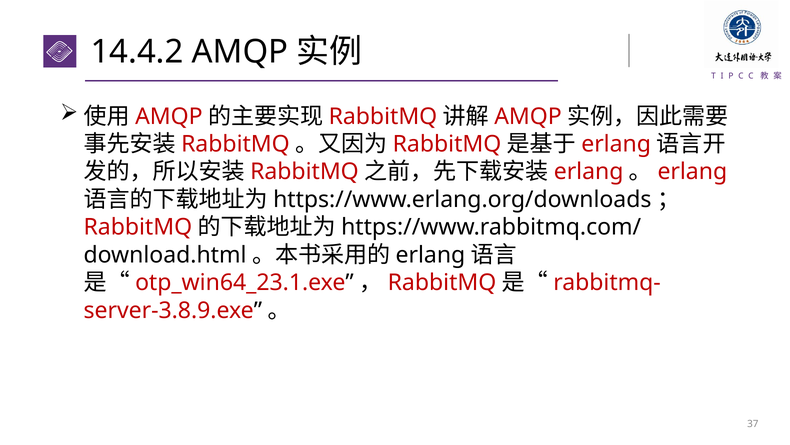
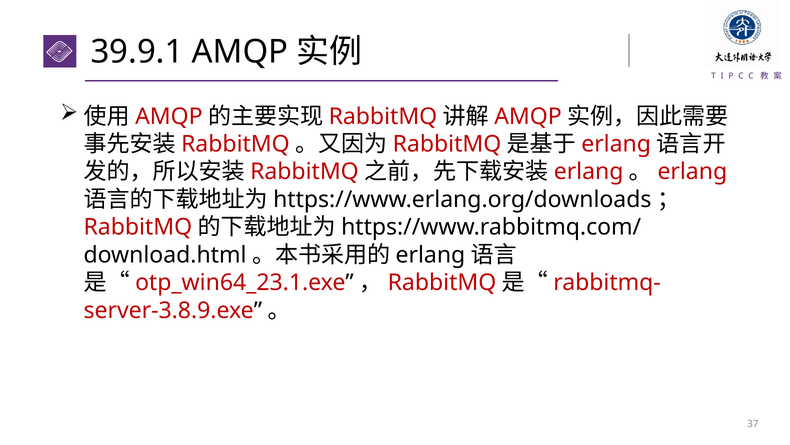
14.4.2: 14.4.2 -> 39.9.1
